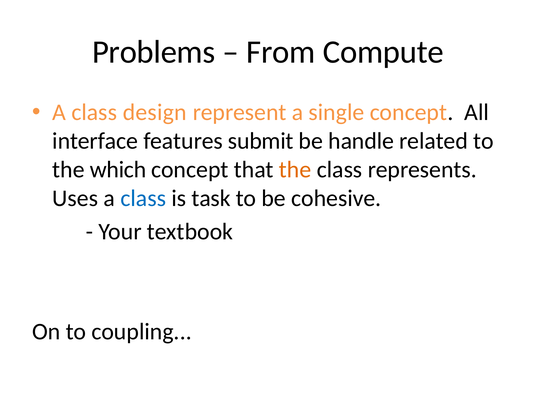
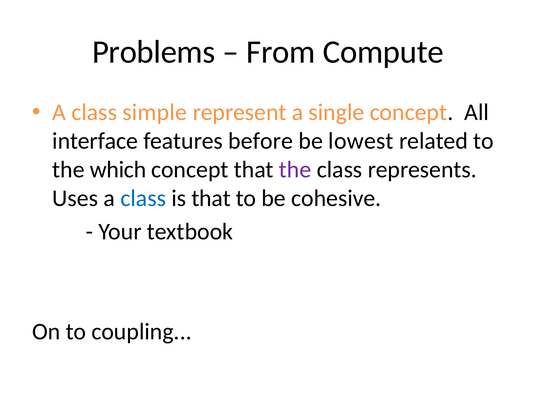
design: design -> simple
submit: submit -> before
handle: handle -> lowest
the at (295, 170) colour: orange -> purple
is task: task -> that
